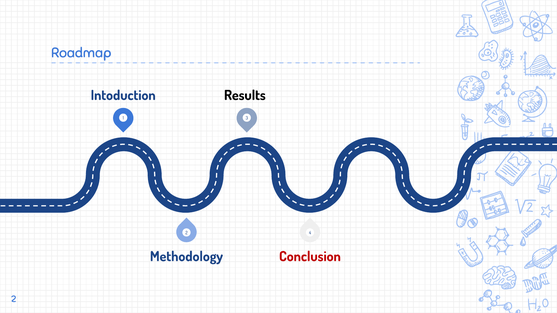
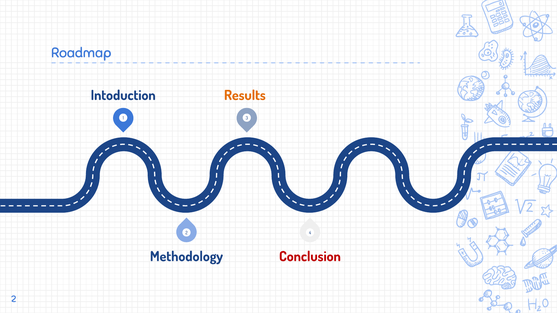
Results colour: black -> orange
